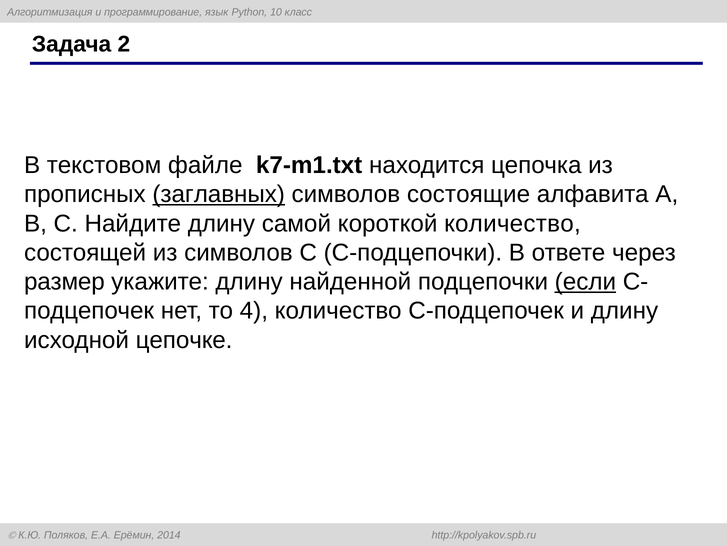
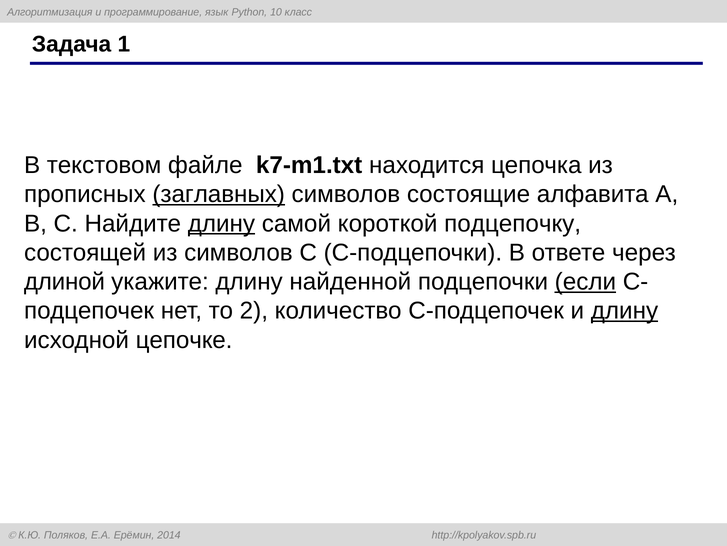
2: 2 -> 1
длину at (221, 223) underline: none -> present
короткой количество: количество -> подцепочку
размер: размер -> длиной
4: 4 -> 2
длину at (624, 310) underline: none -> present
